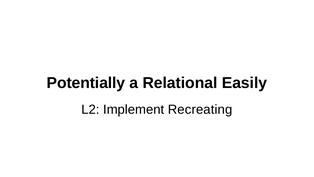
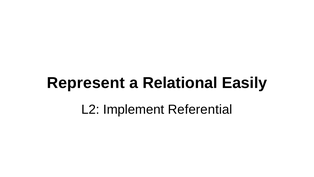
Potentially: Potentially -> Represent
Recreating: Recreating -> Referential
